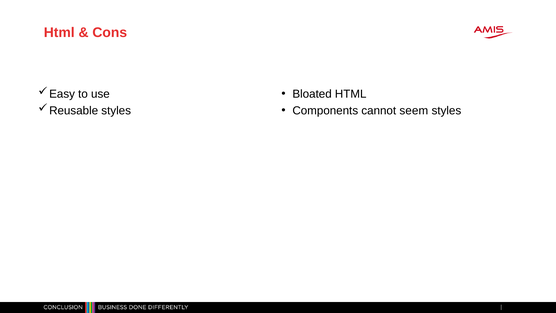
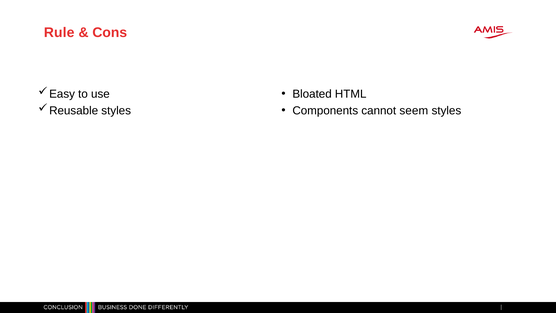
Html at (59, 32): Html -> Rule
